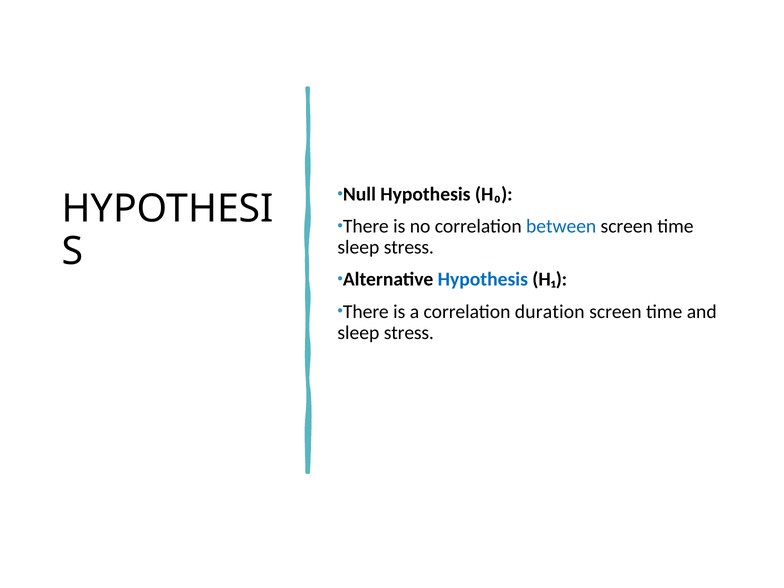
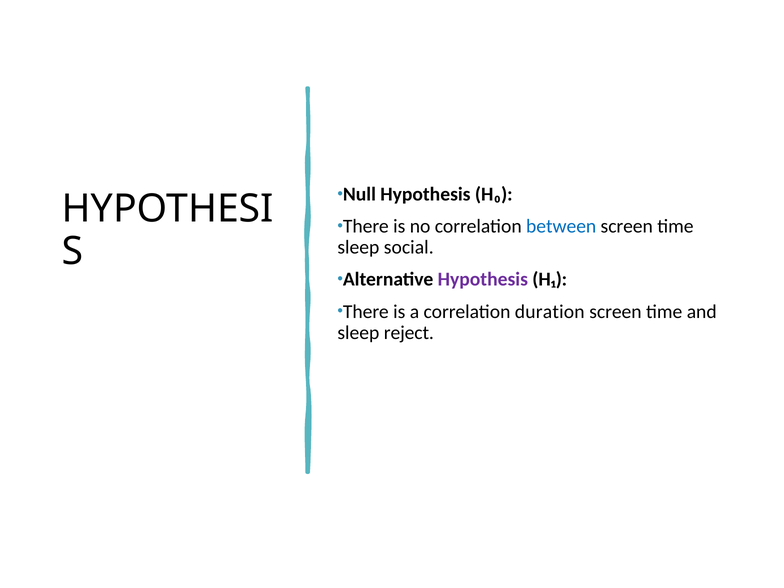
stress at (409, 247): stress -> social
Hypothesis at (483, 280) colour: blue -> purple
stress at (409, 333): stress -> reject
